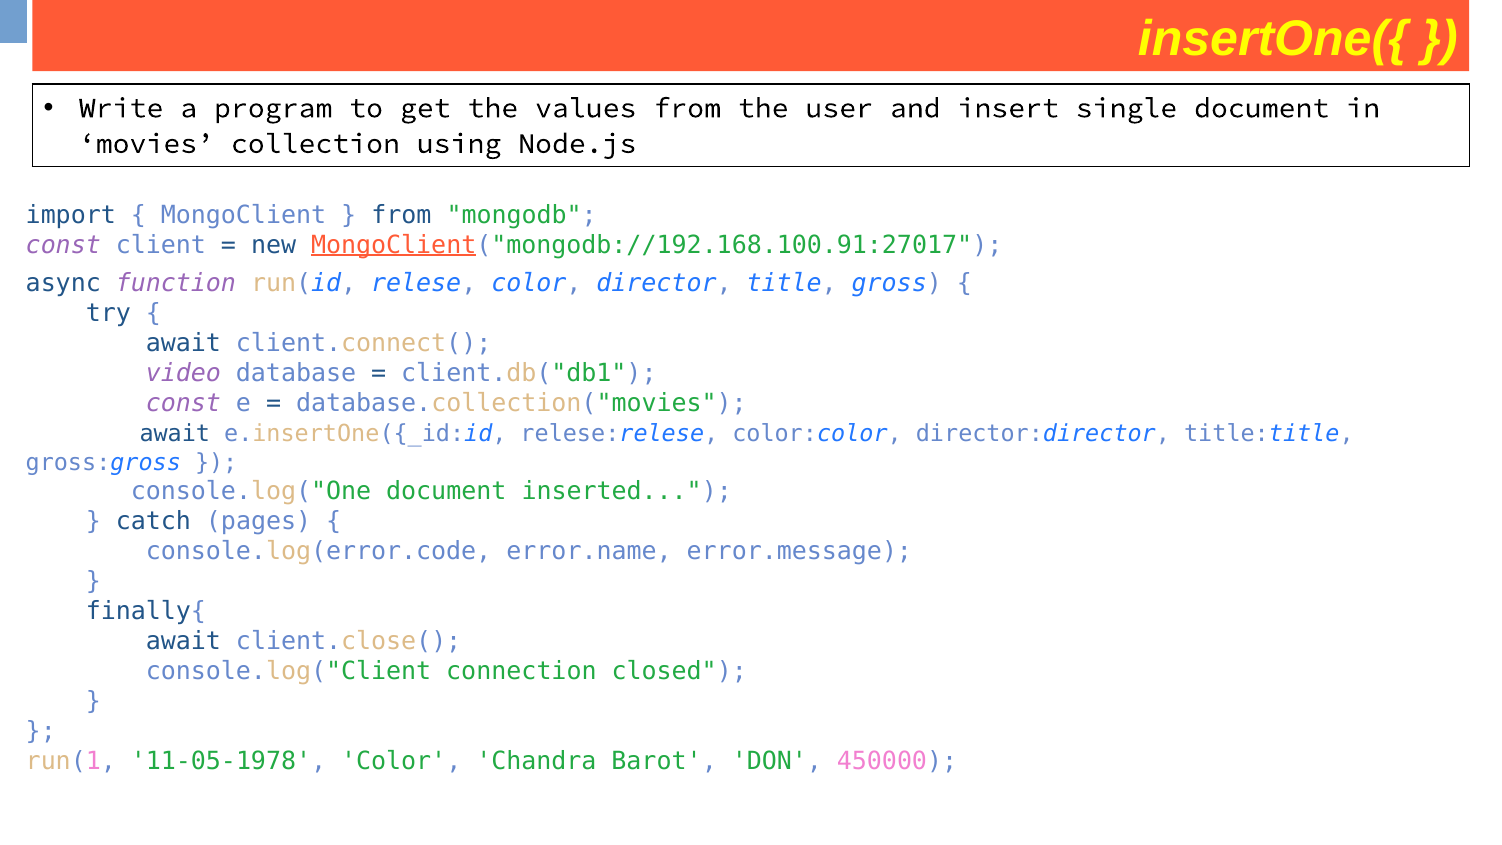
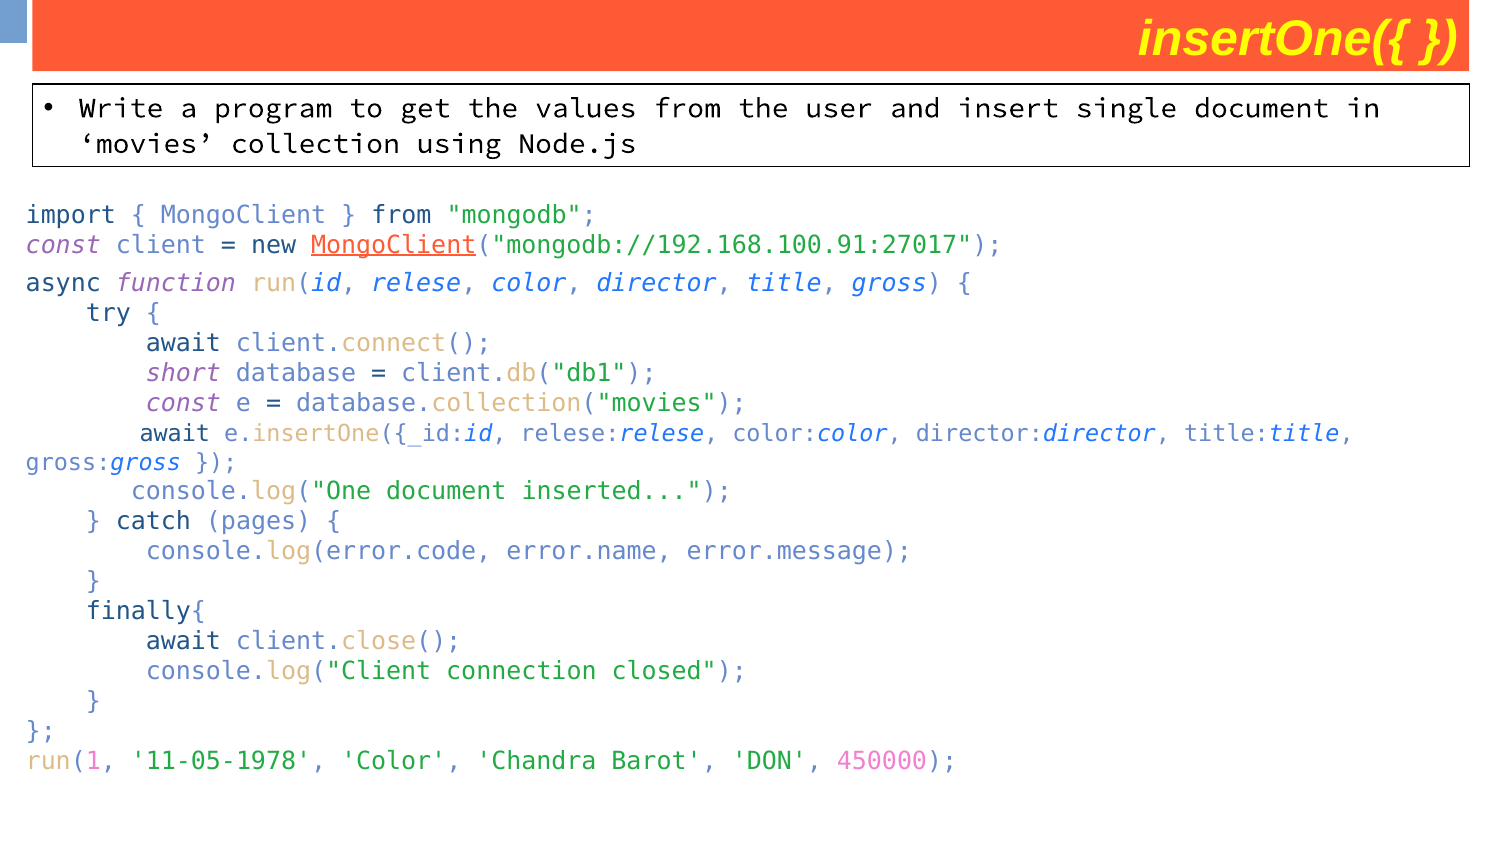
video: video -> short
